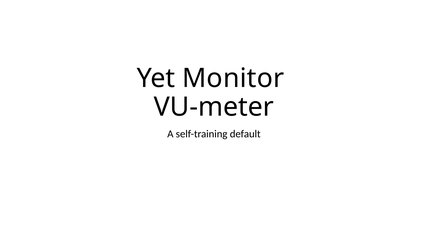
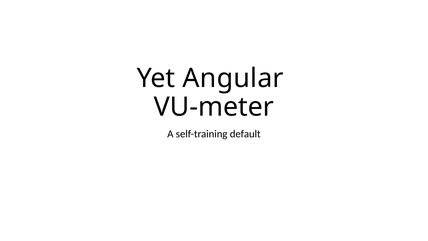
Monitor: Monitor -> Angular
